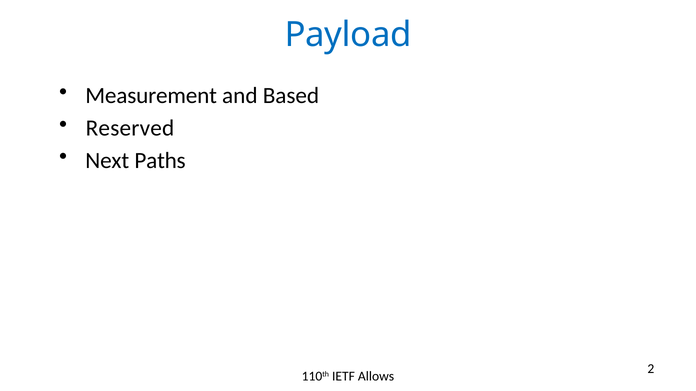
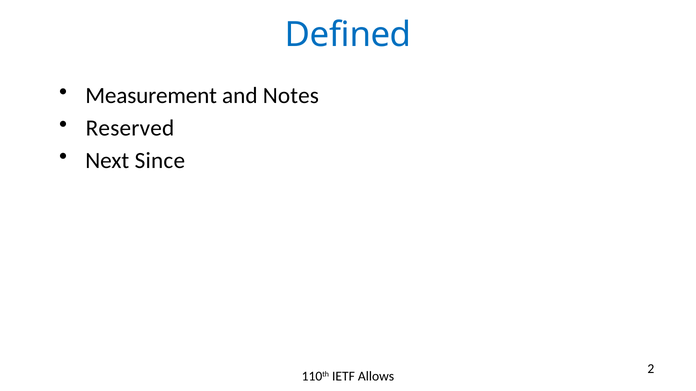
Payload: Payload -> Defined
Based: Based -> Notes
Paths: Paths -> Since
